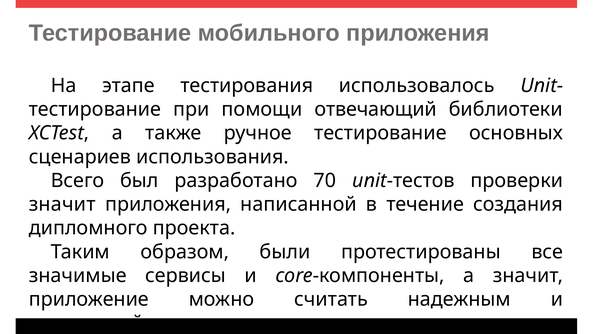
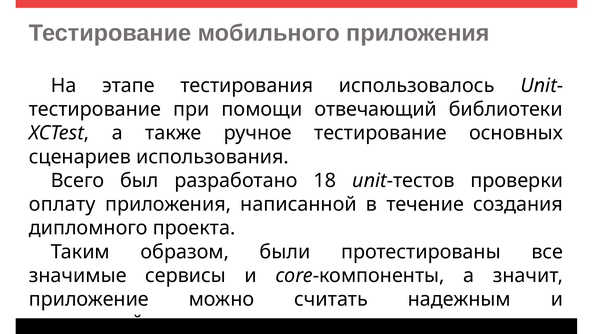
70: 70 -> 18
значит at (62, 204): значит -> оплату
